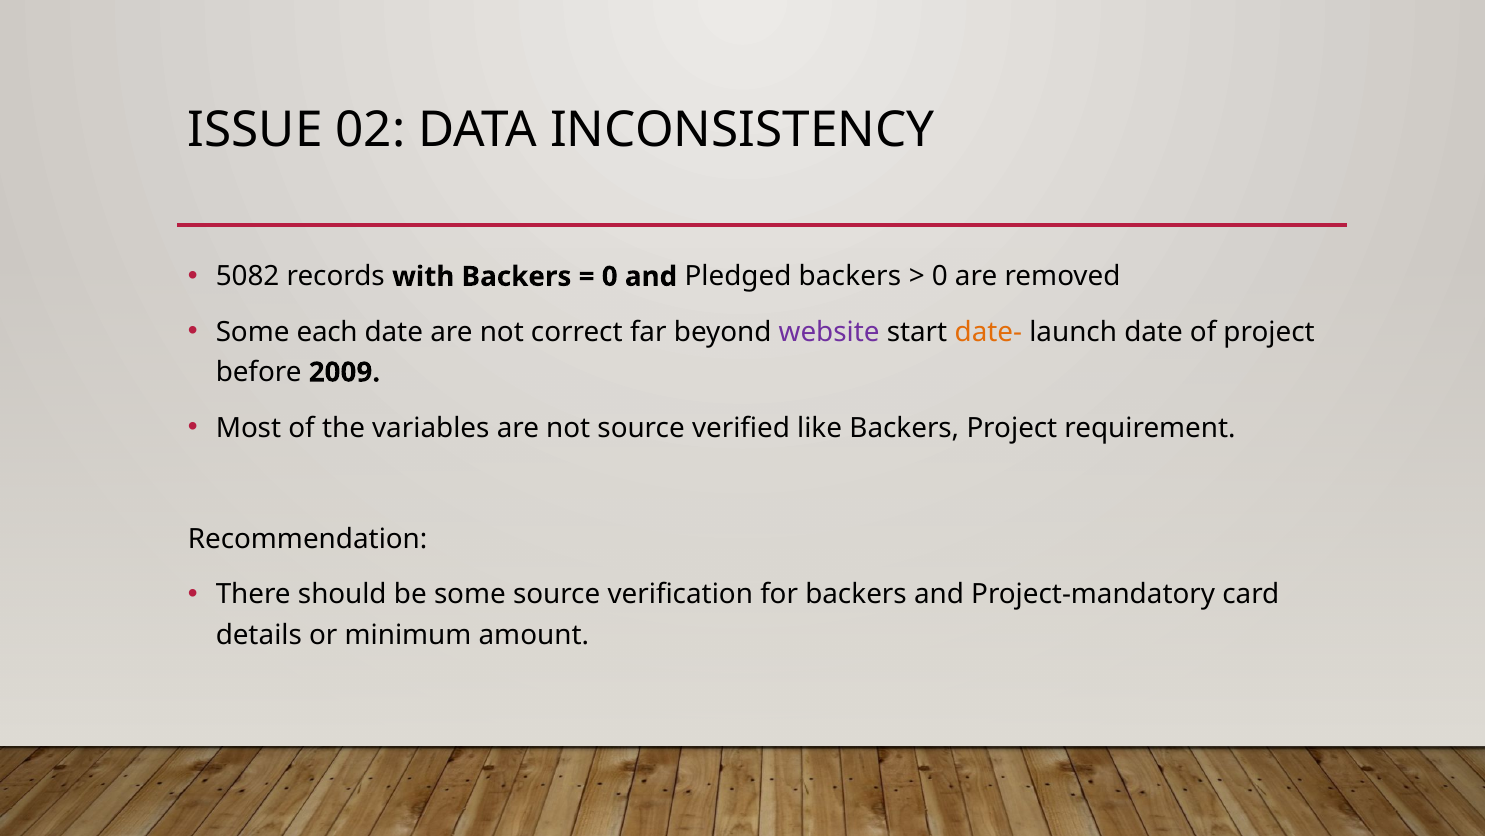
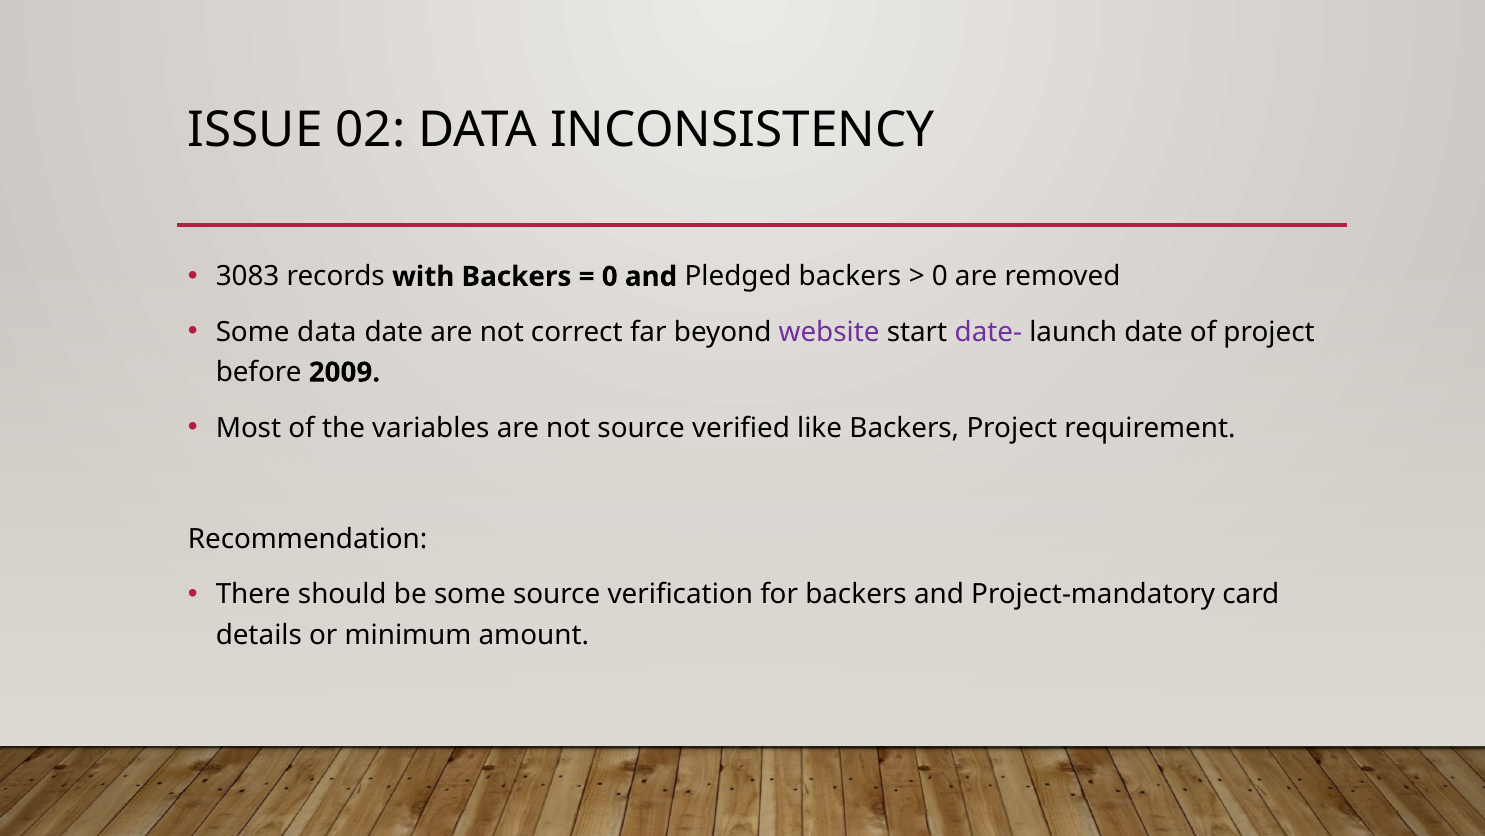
5082: 5082 -> 3083
Some each: each -> data
date- colour: orange -> purple
